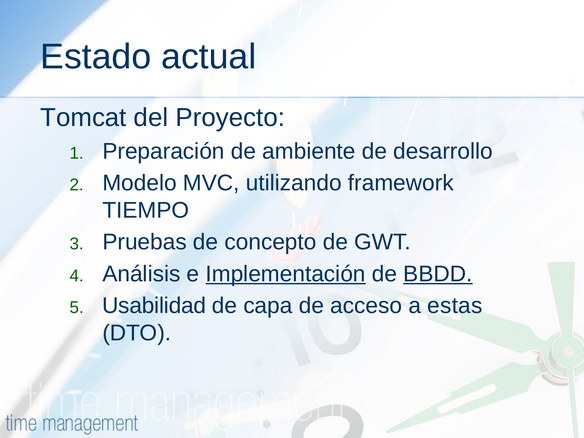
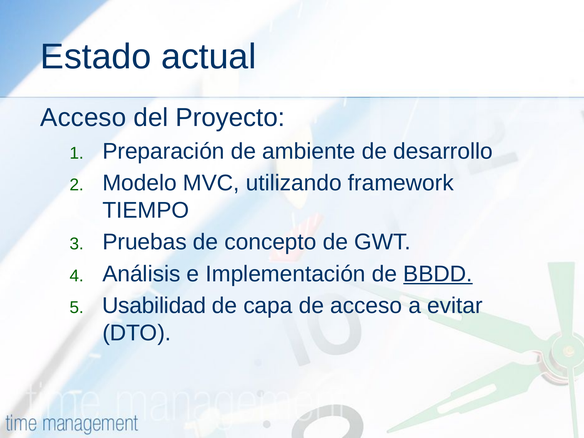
Tomcat at (83, 118): Tomcat -> Acceso
Implementación underline: present -> none
estas: estas -> evitar
